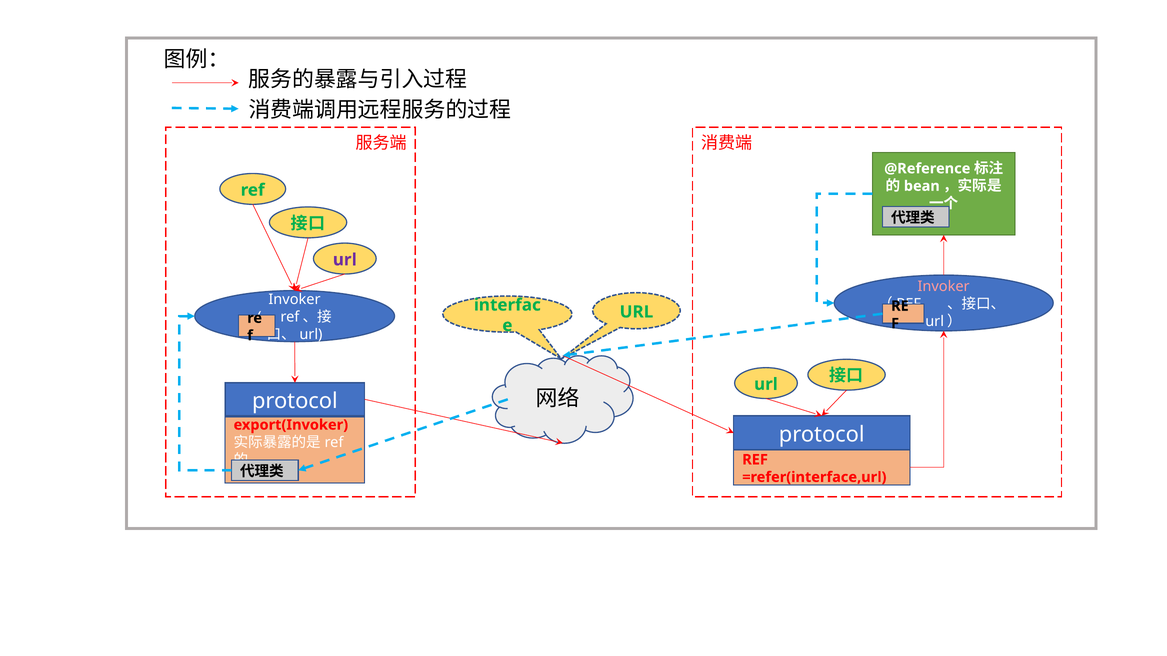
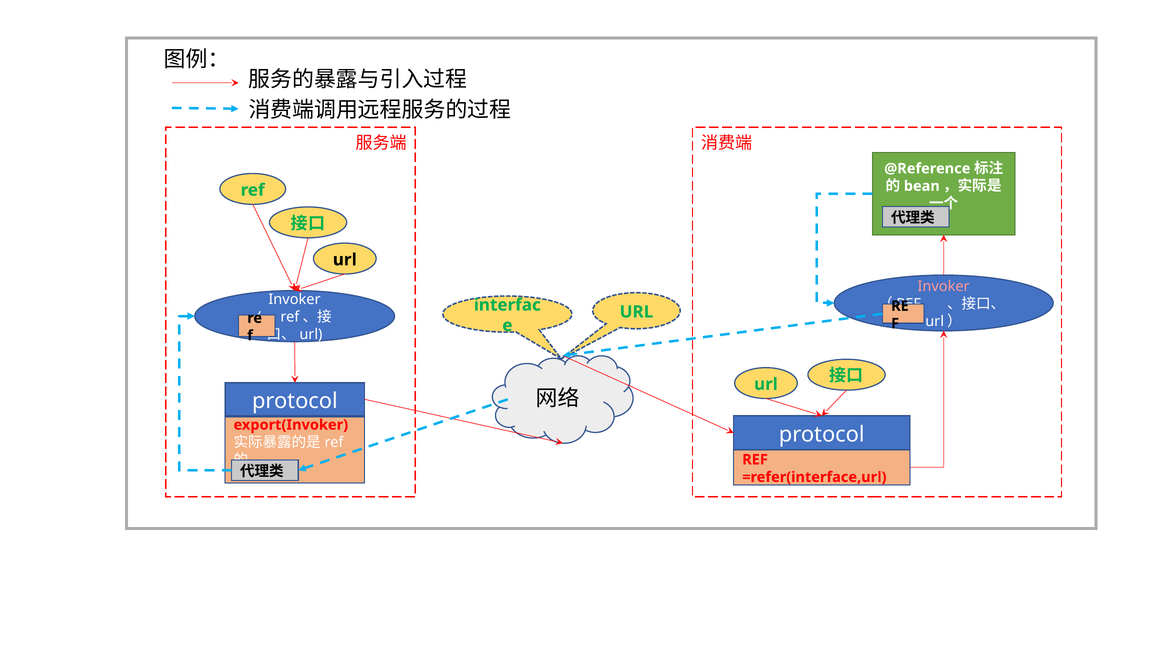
url at (345, 260) colour: purple -> black
